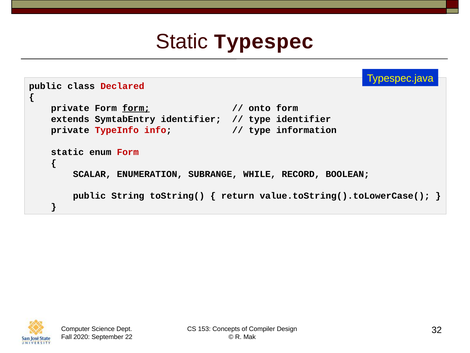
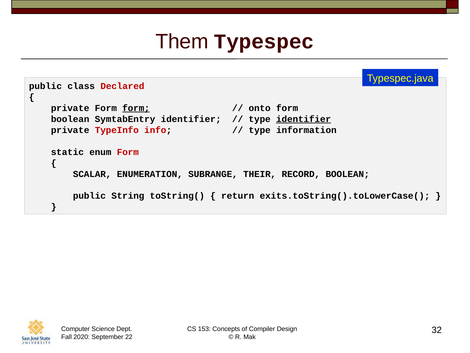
Static at (182, 41): Static -> Them
extends at (70, 119): extends -> boolean
identifier at (304, 119) underline: none -> present
WHILE: WHILE -> THEIR
value.toString().toLowerCase(: value.toString().toLowerCase( -> exits.toString().toLowerCase(
